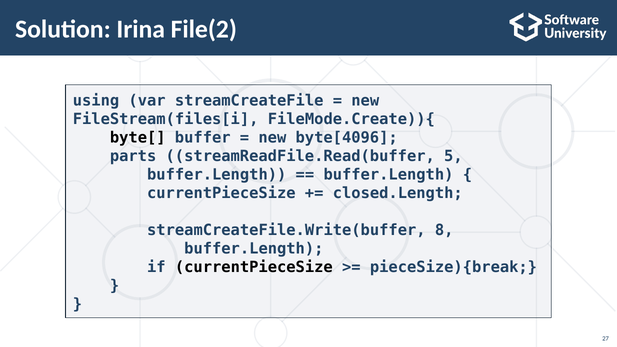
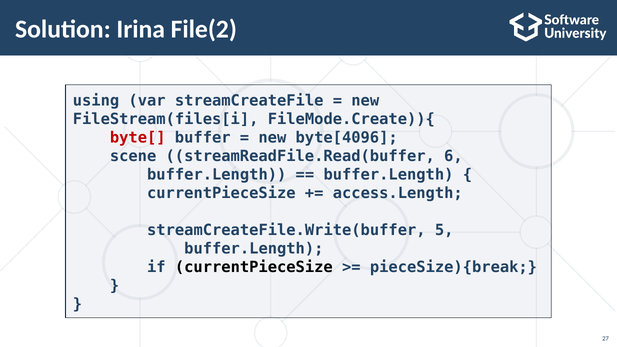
byte[ colour: black -> red
parts: parts -> scene
5: 5 -> 6
closed.Length: closed.Length -> access.Length
8: 8 -> 5
